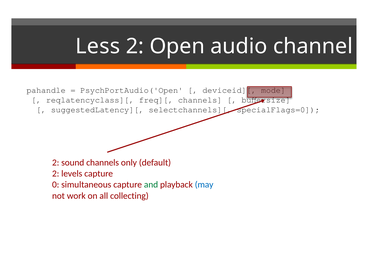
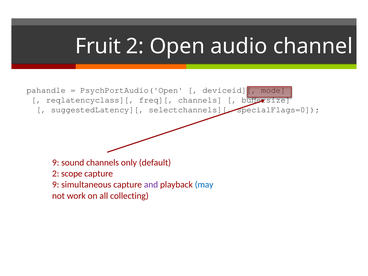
Less: Less -> Fruit
2 at (56, 163): 2 -> 9
levels: levels -> scope
0 at (56, 185): 0 -> 9
and colour: green -> purple
